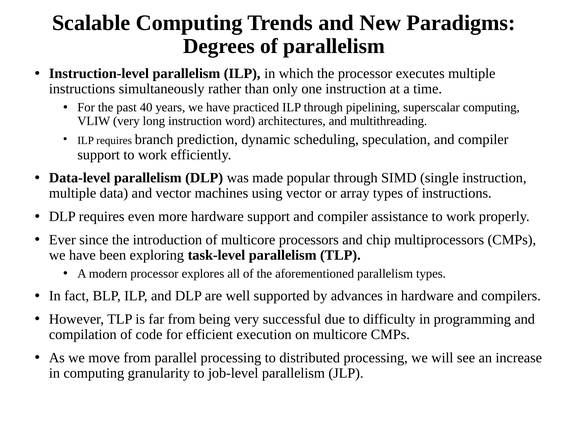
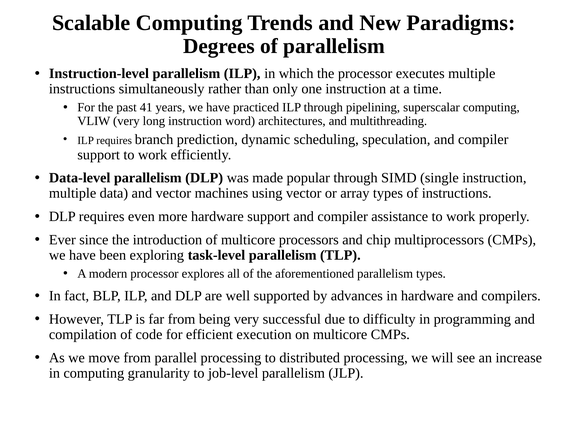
40: 40 -> 41
